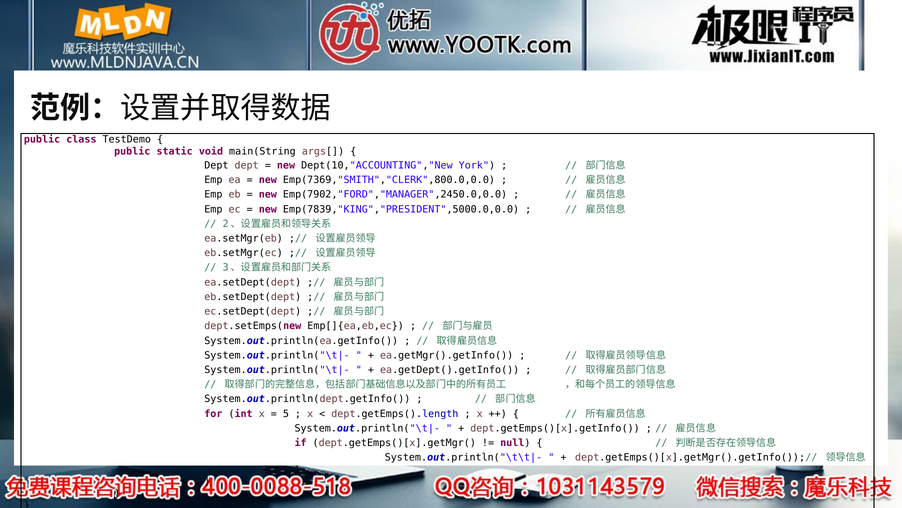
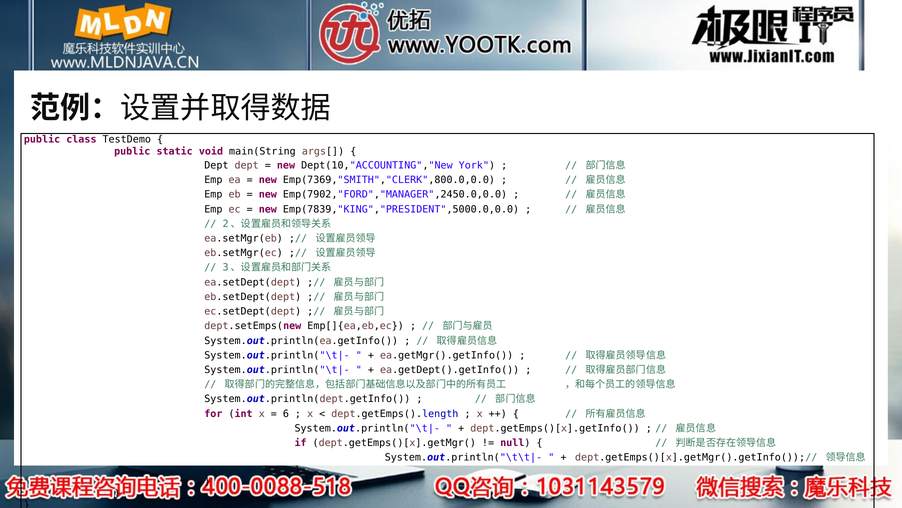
5: 5 -> 6
